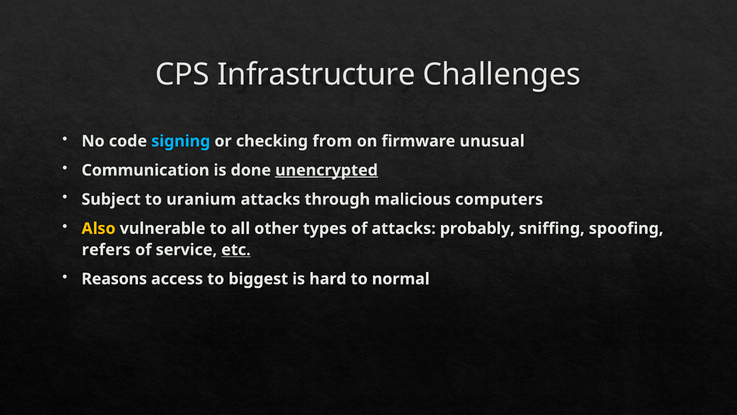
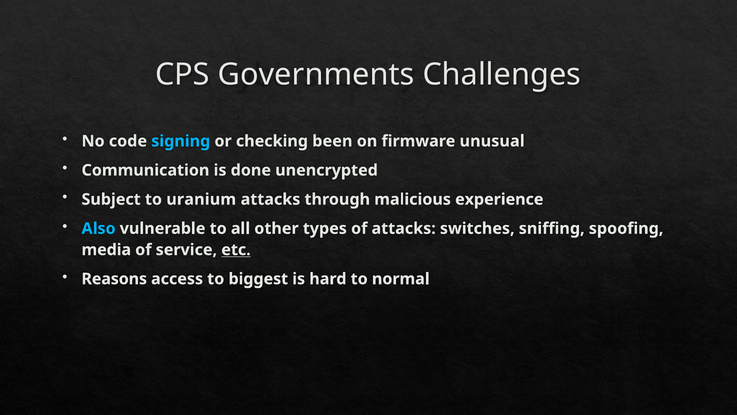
Infrastructure: Infrastructure -> Governments
from: from -> been
unencrypted underline: present -> none
computers: computers -> experience
Also colour: yellow -> light blue
probably: probably -> switches
refers: refers -> media
